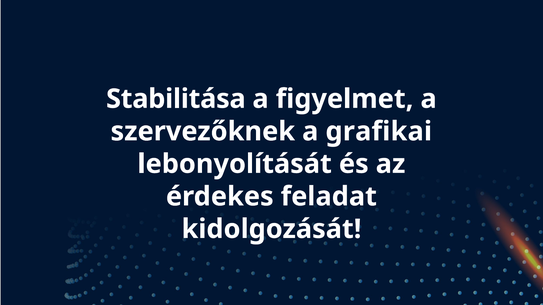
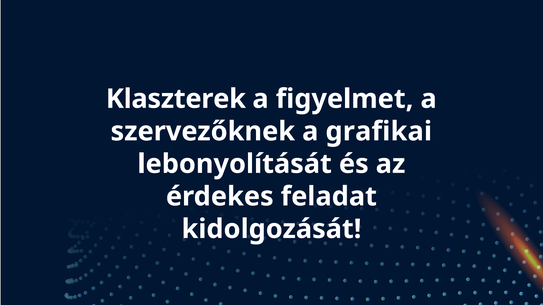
Stabilitása: Stabilitása -> Klaszterek
